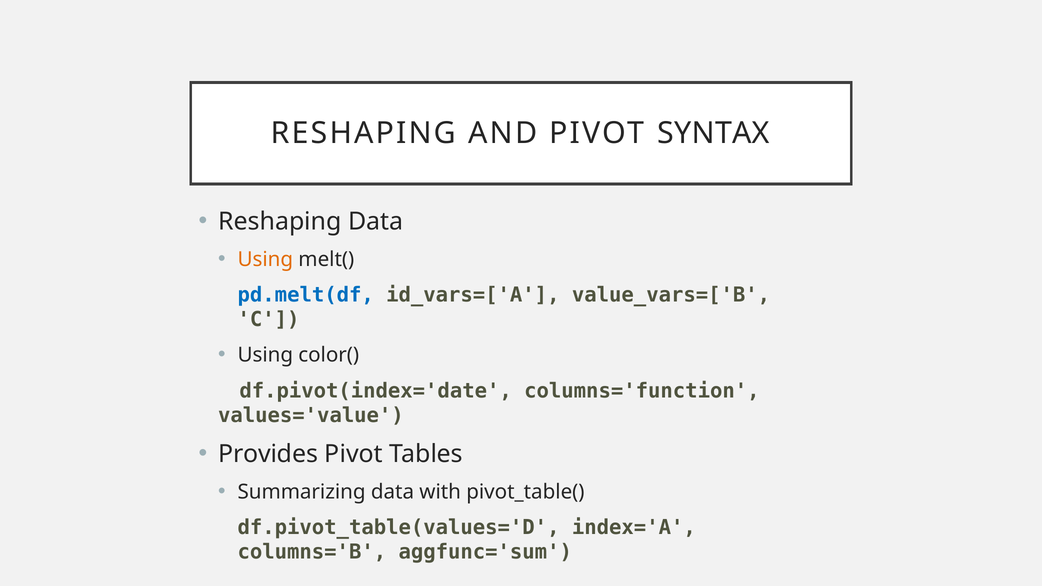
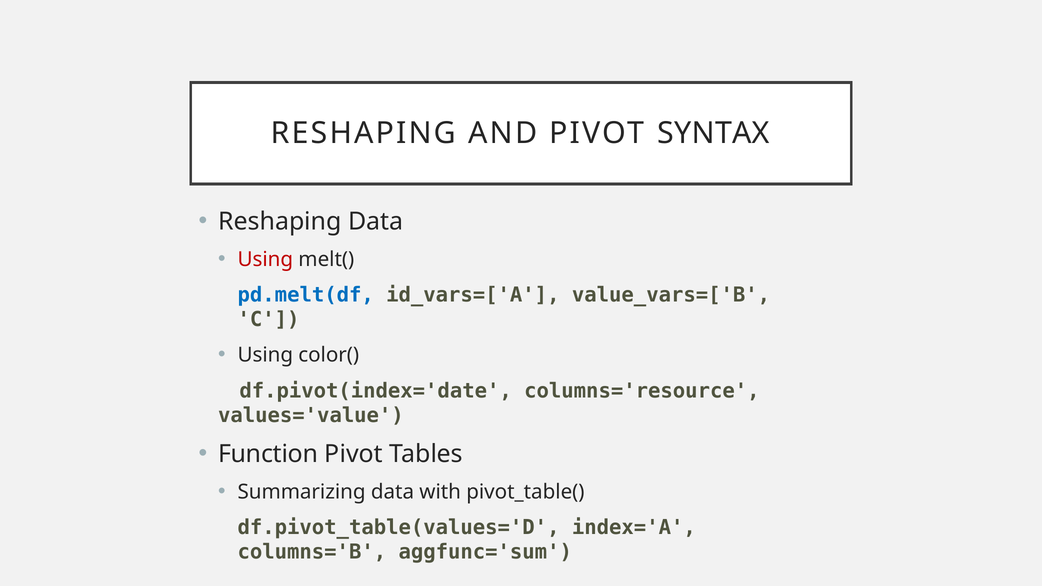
Using at (265, 259) colour: orange -> red
columns='function: columns='function -> columns='resource
Provides: Provides -> Function
